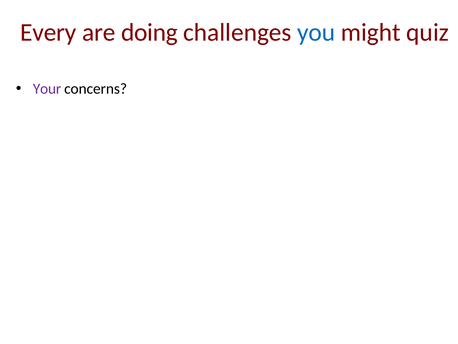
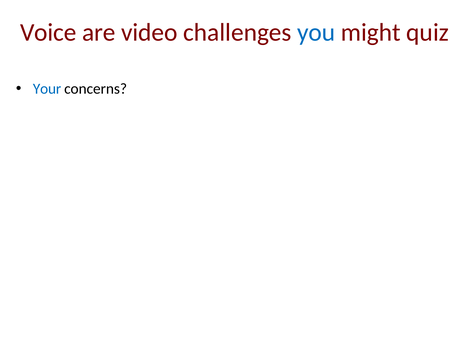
Every: Every -> Voice
doing: doing -> video
Your colour: purple -> blue
